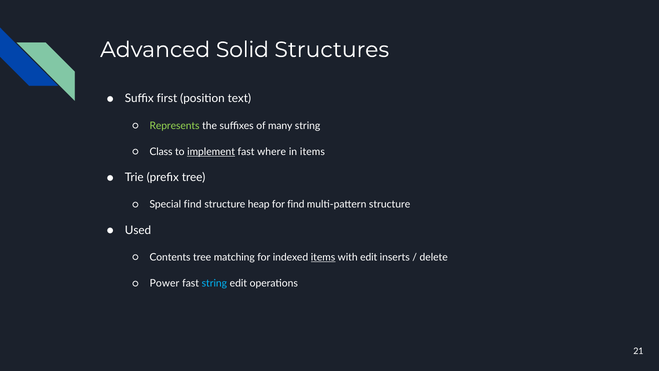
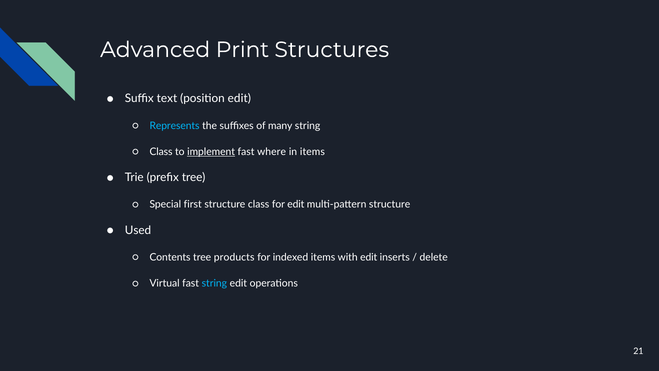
Solid: Solid -> Print
first: first -> text
position text: text -> edit
Represents colour: light green -> light blue
Special find: find -> first
structure heap: heap -> class
for find: find -> edit
matching: matching -> products
items at (323, 257) underline: present -> none
Power: Power -> Virtual
